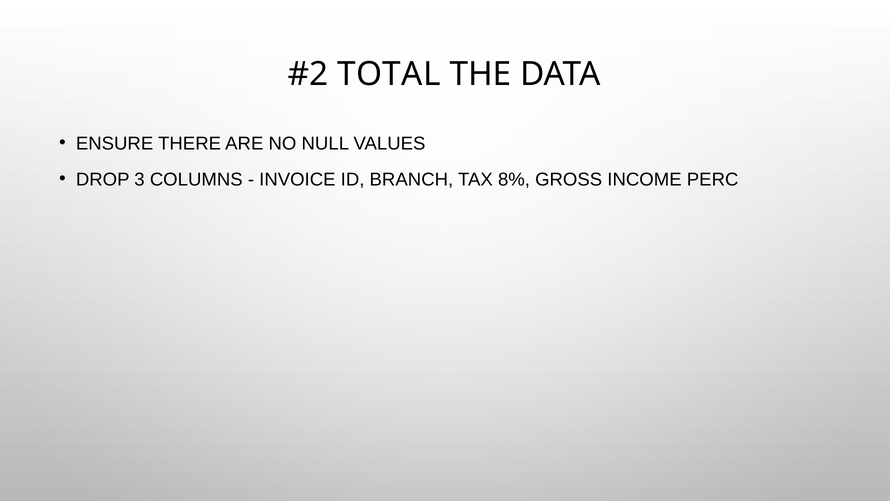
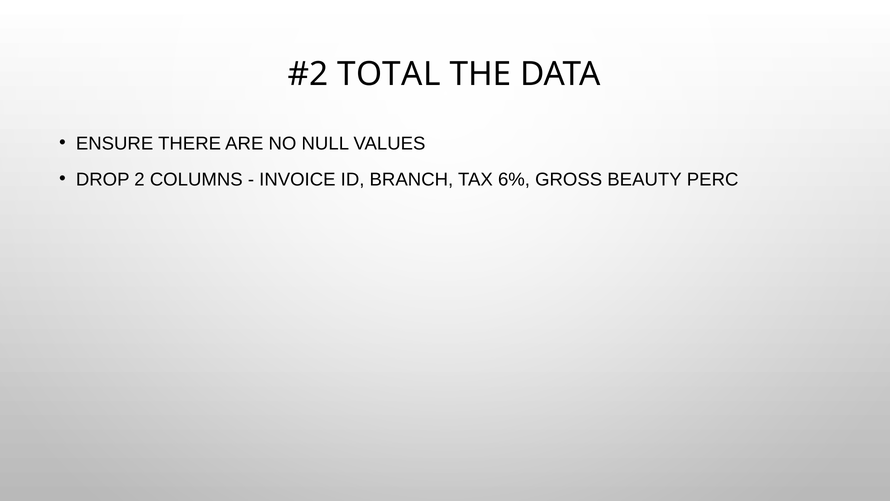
3: 3 -> 2
8%: 8% -> 6%
INCOME: INCOME -> BEAUTY
